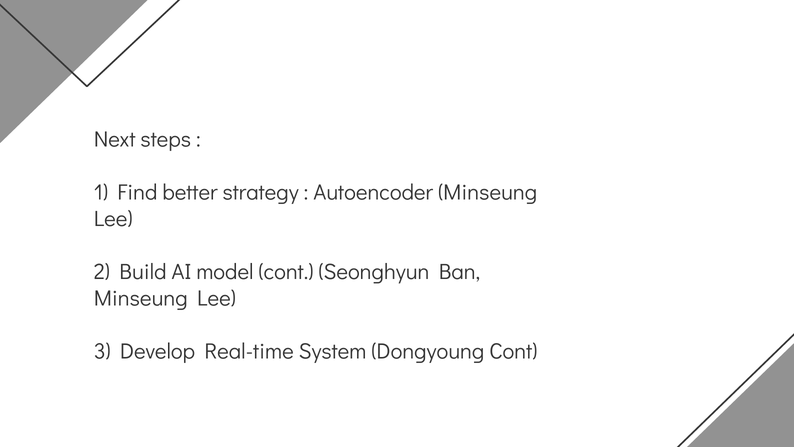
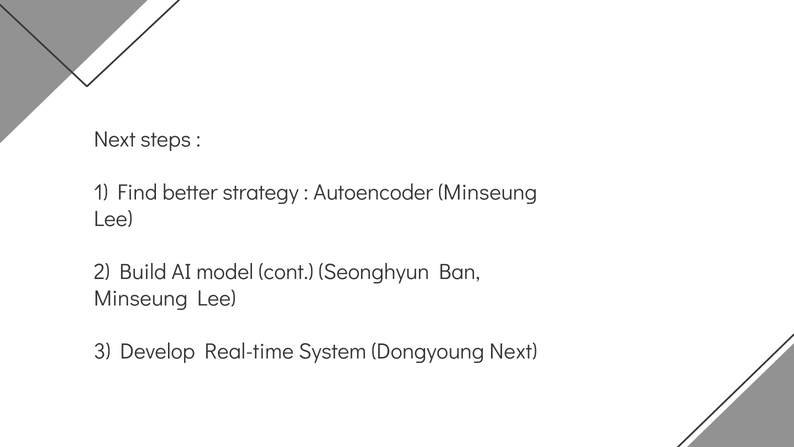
Dongyoung Cont: Cont -> Next
